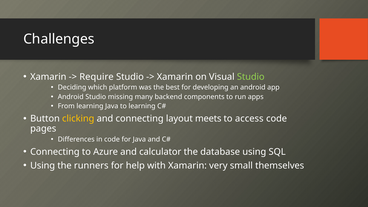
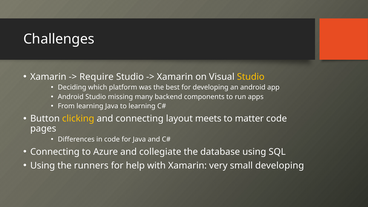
Studio at (251, 77) colour: light green -> yellow
access: access -> matter
calculator: calculator -> collegiate
small themselves: themselves -> developing
